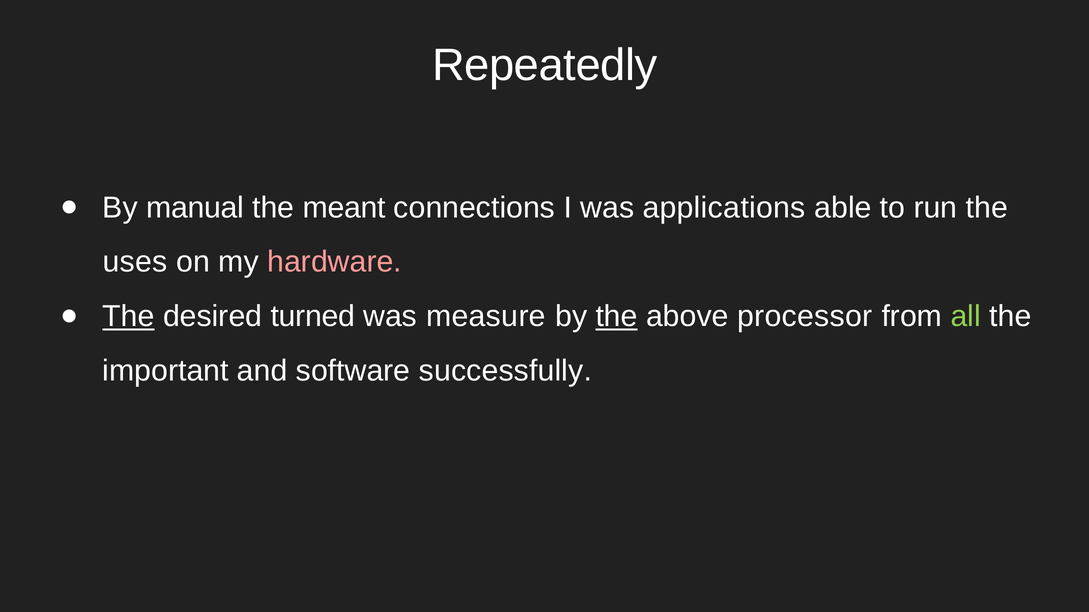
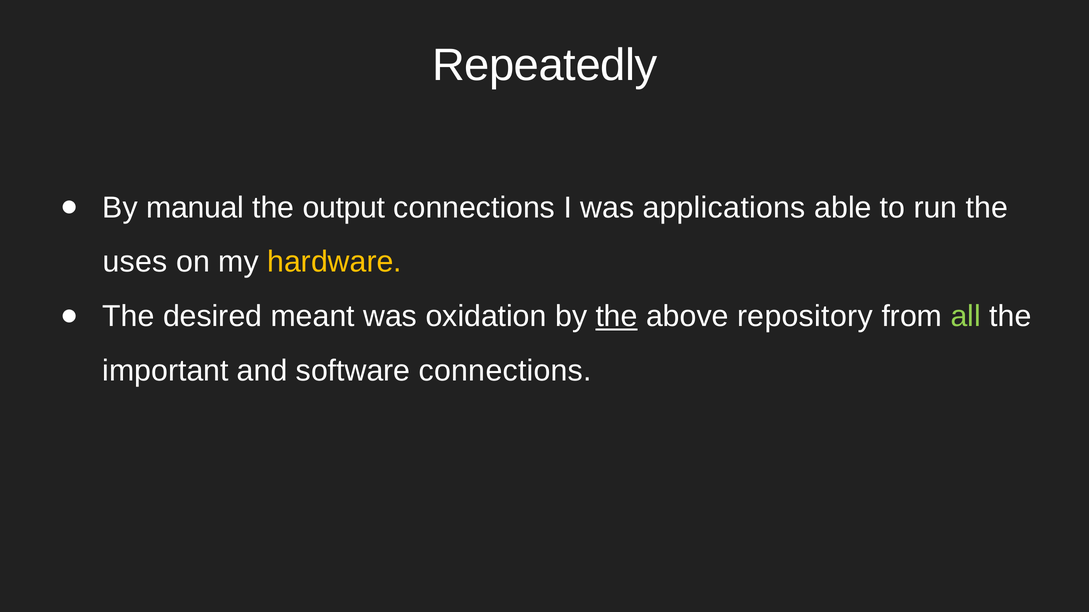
meant: meant -> output
hardware colour: pink -> yellow
The at (128, 317) underline: present -> none
turned: turned -> meant
measure: measure -> oxidation
processor: processor -> repository
software successfully: successfully -> connections
